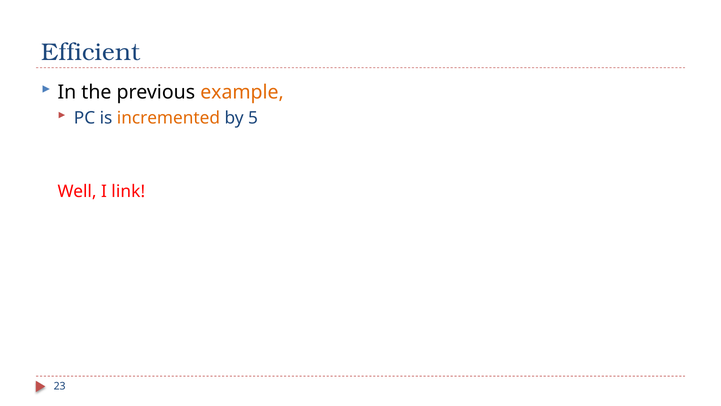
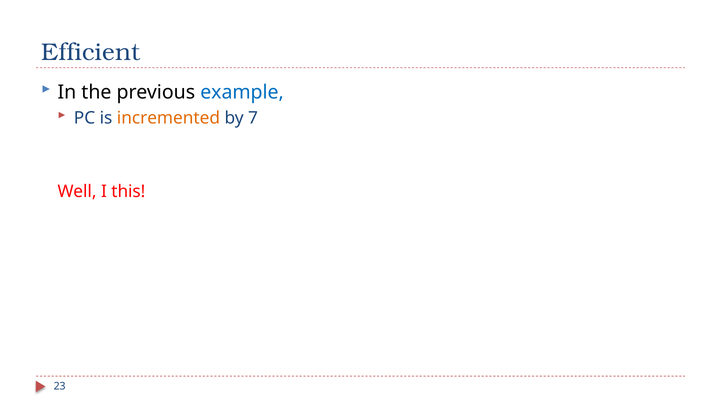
example colour: orange -> blue
5: 5 -> 7
link: link -> this
